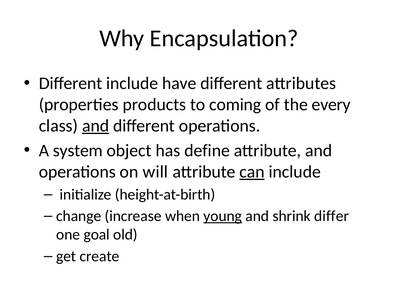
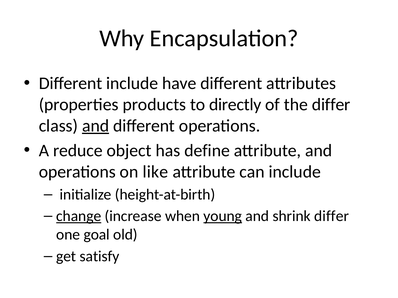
coming: coming -> directly
the every: every -> differ
system: system -> reduce
will: will -> like
can underline: present -> none
change underline: none -> present
create: create -> satisfy
